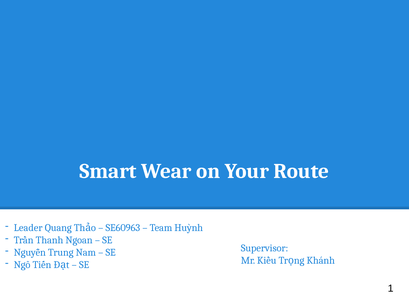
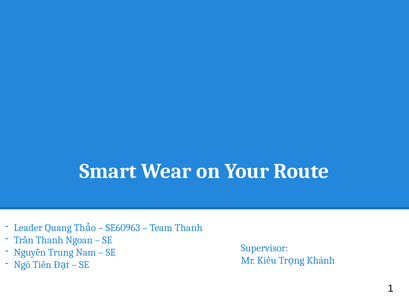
Team Huỳnh: Huỳnh -> Thanh
